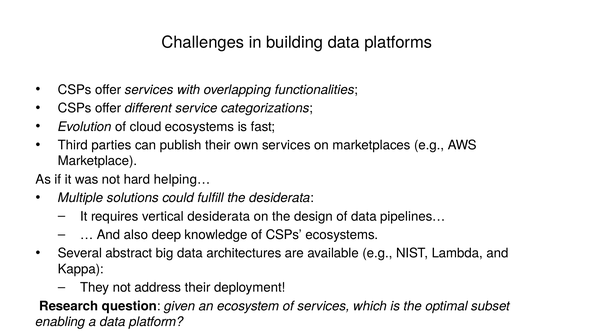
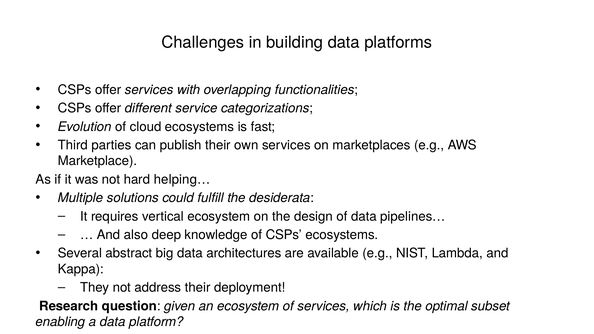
vertical desiderata: desiderata -> ecosystem
